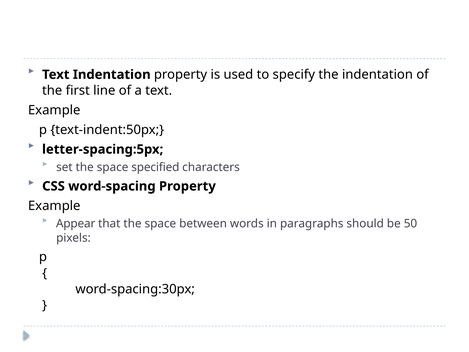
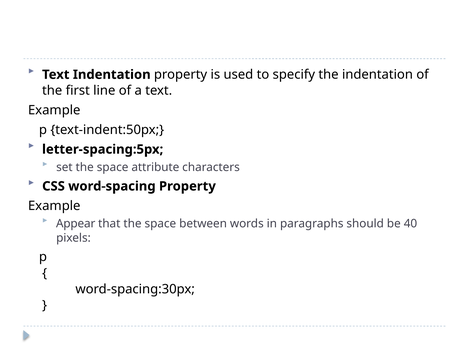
specified: specified -> attribute
50: 50 -> 40
